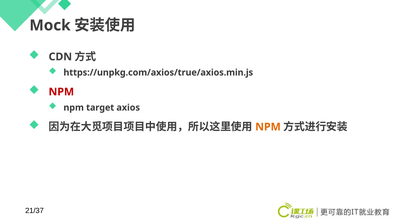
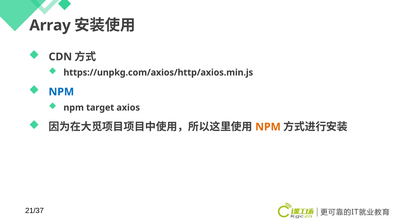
Mock: Mock -> Array
https://unpkg.com/axios/true/axios.min.js: https://unpkg.com/axios/true/axios.min.js -> https://unpkg.com/axios/http/axios.min.js
NPM at (61, 92) colour: red -> blue
